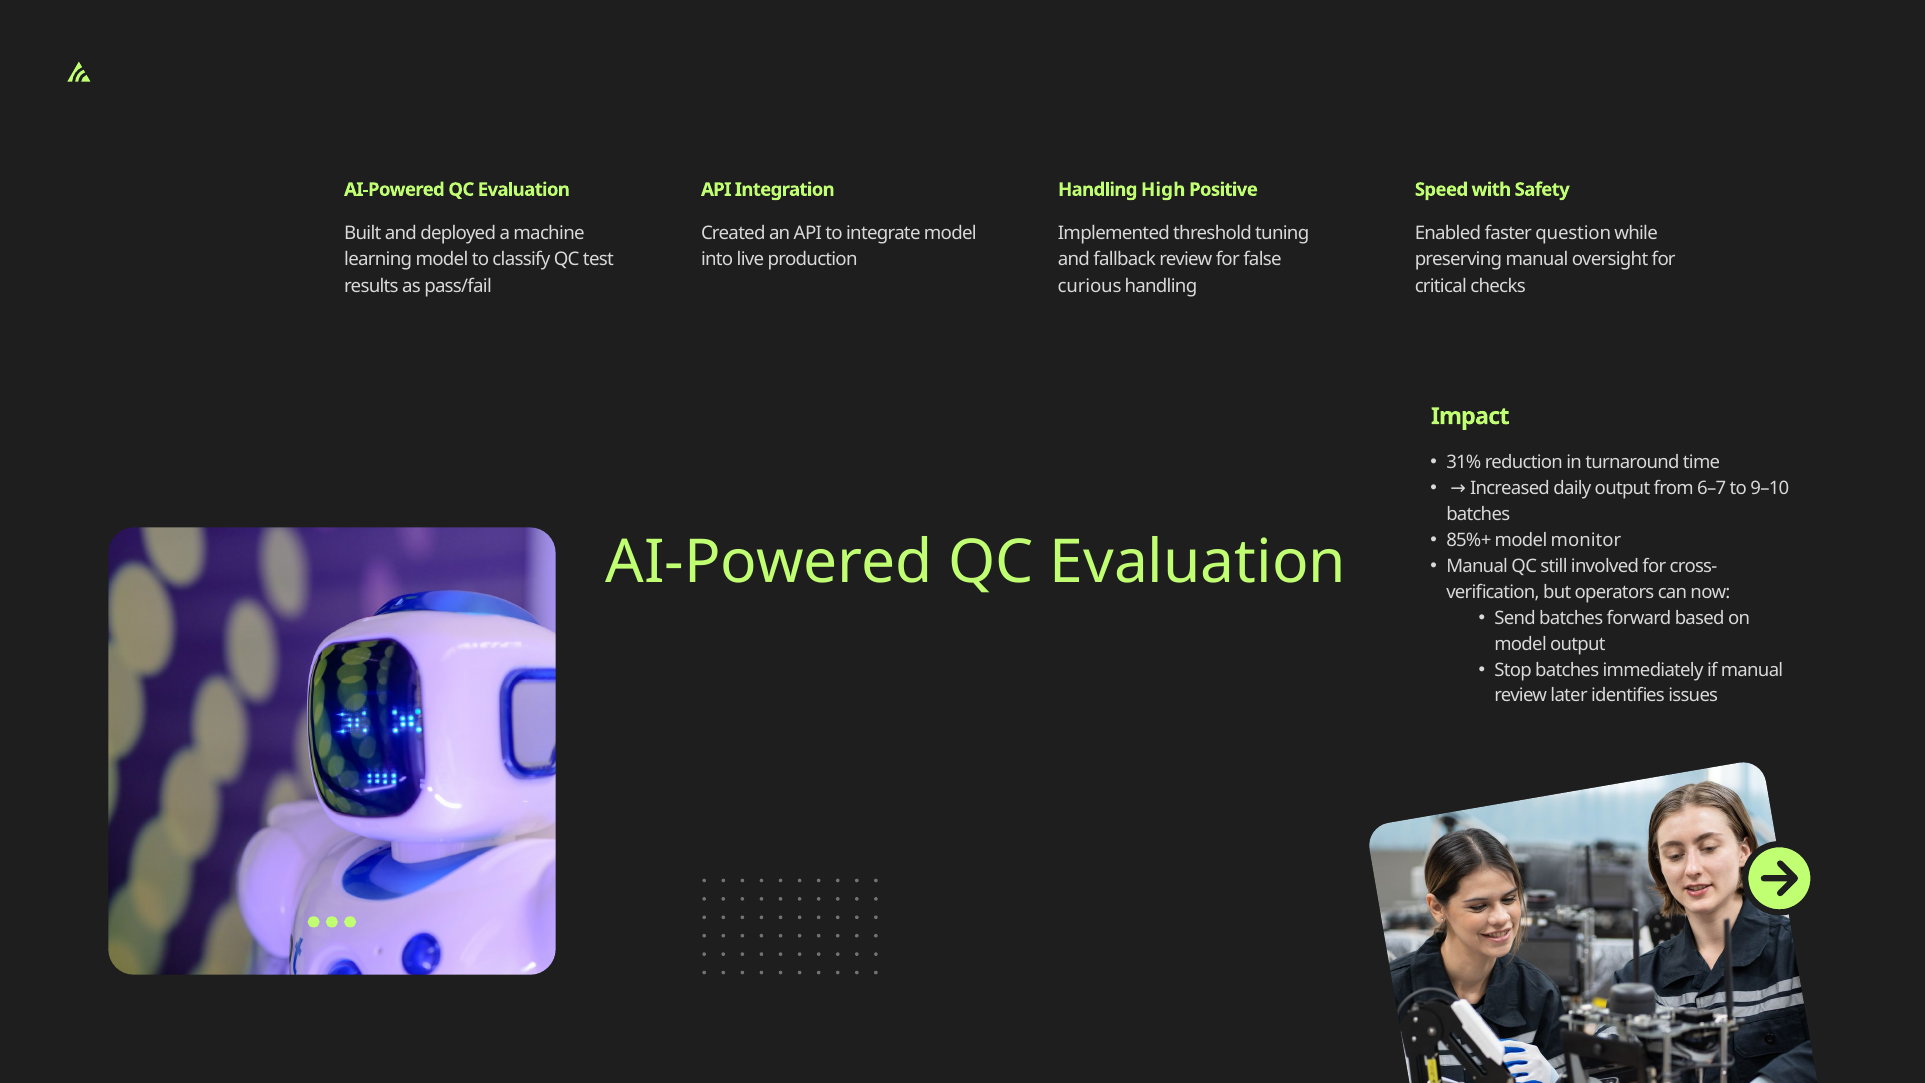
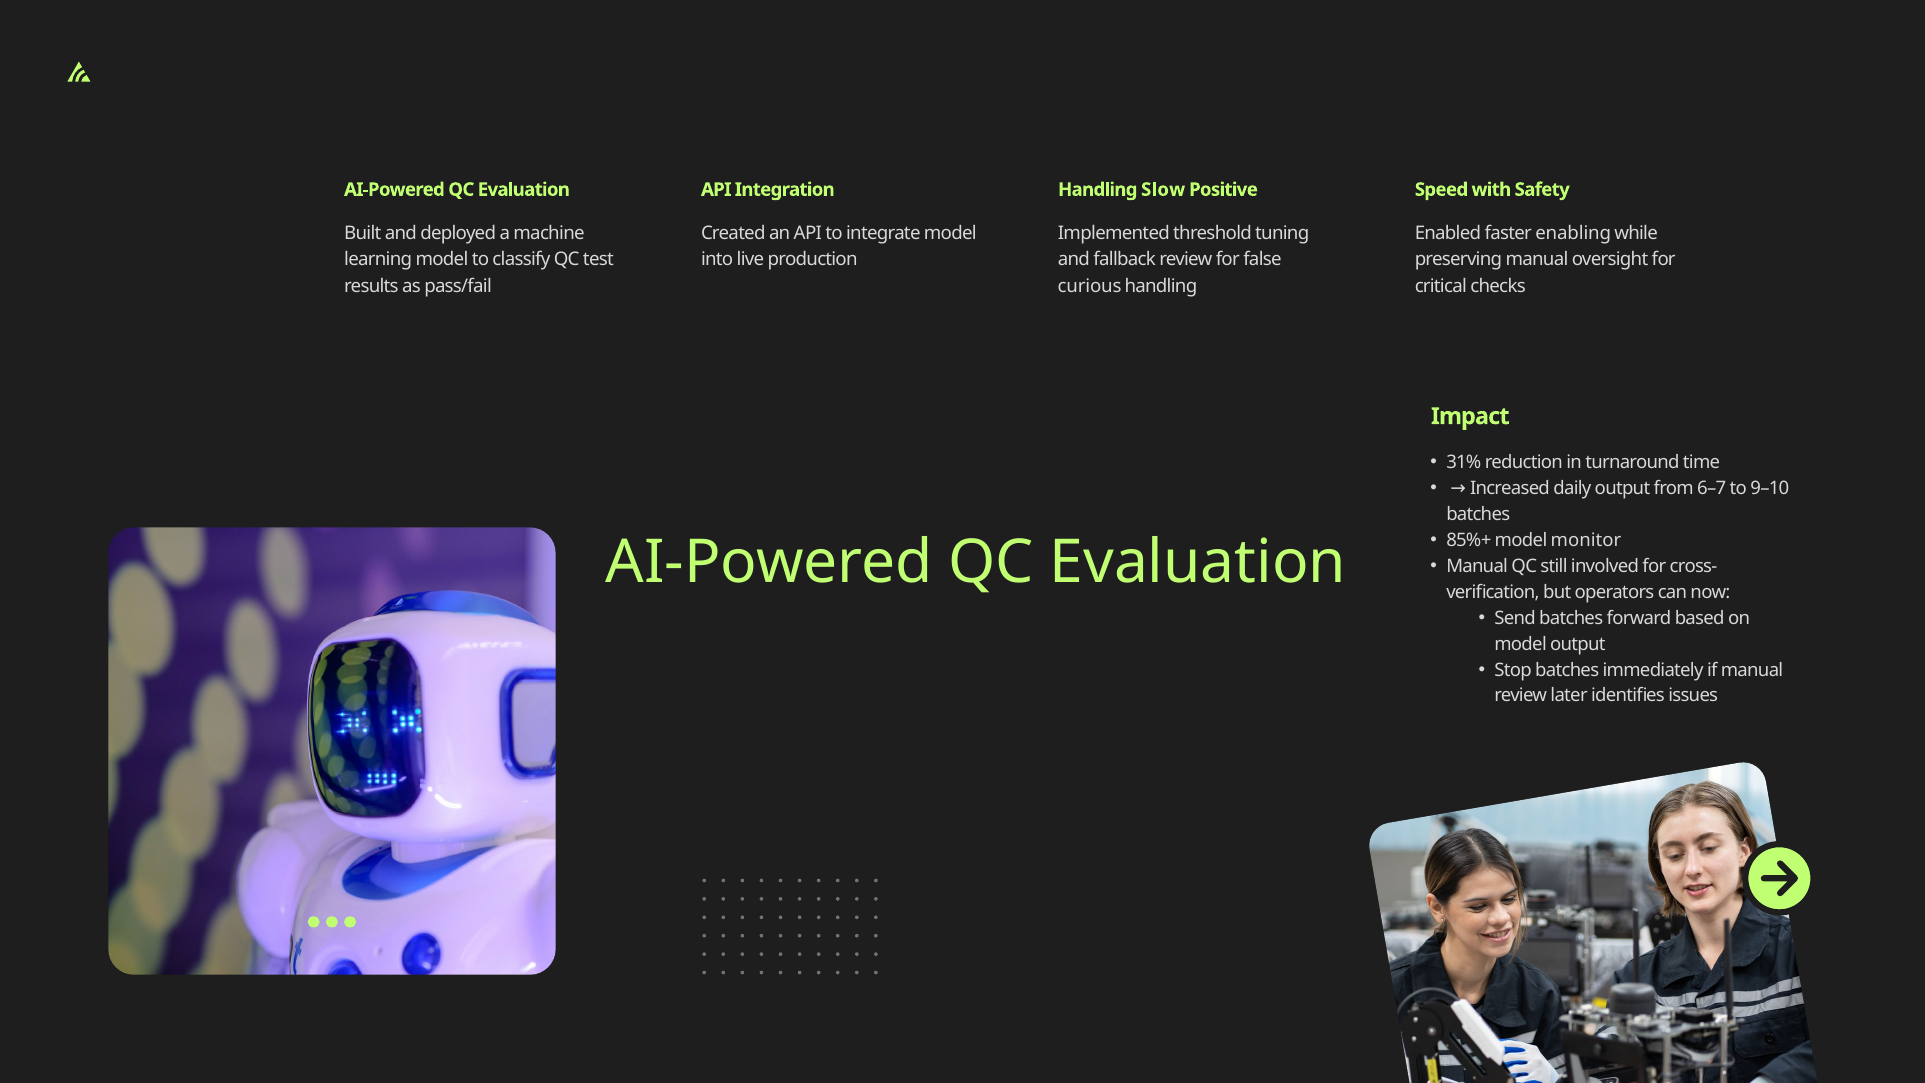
High: High -> Slow
question: question -> enabling
